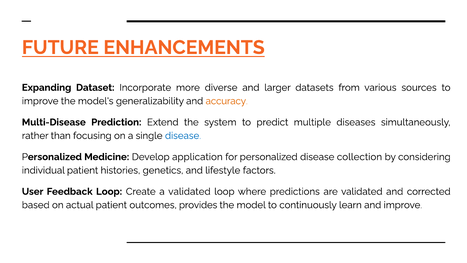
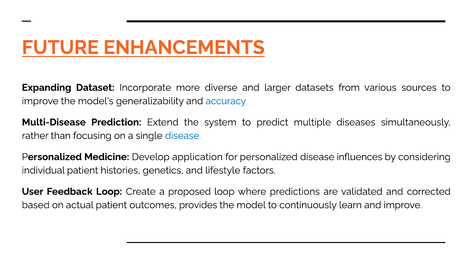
accuracy colour: orange -> blue
collection: collection -> influences
a validated: validated -> proposed
